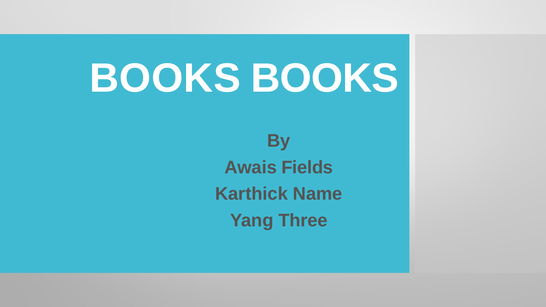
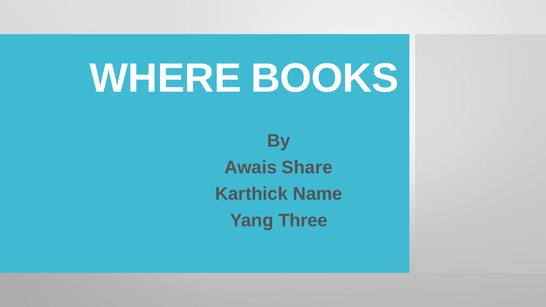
BOOKS at (165, 78): BOOKS -> WHERE
Fields: Fields -> Share
